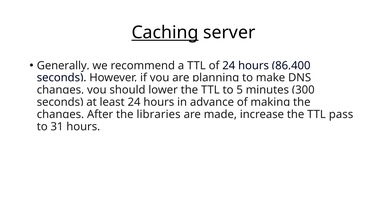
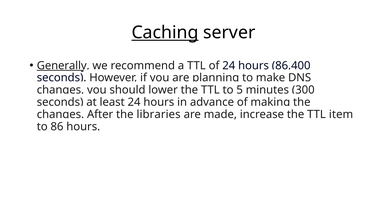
Generally underline: none -> present
pass: pass -> item
31: 31 -> 86
